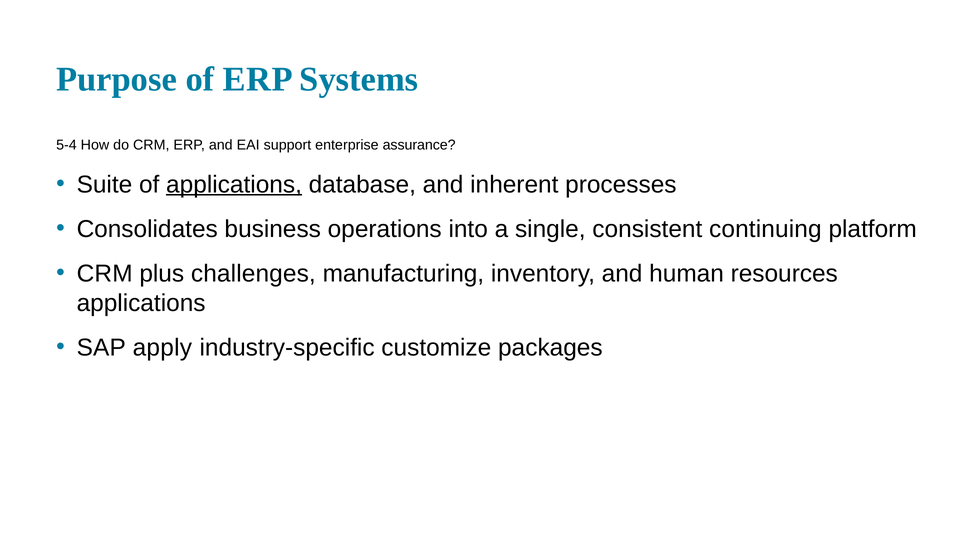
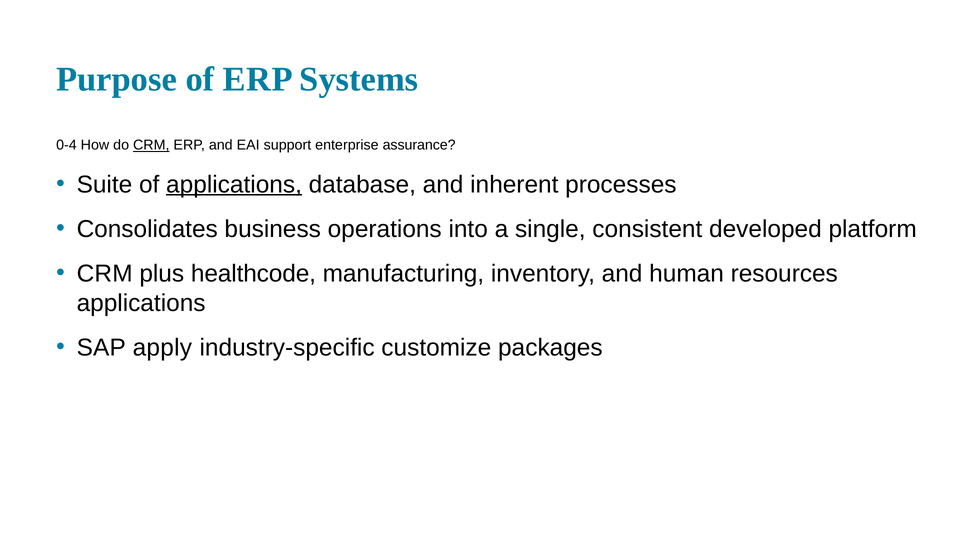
5-4: 5-4 -> 0-4
CRM underline: none -> present
continuing: continuing -> developed
challenges: challenges -> healthcode
